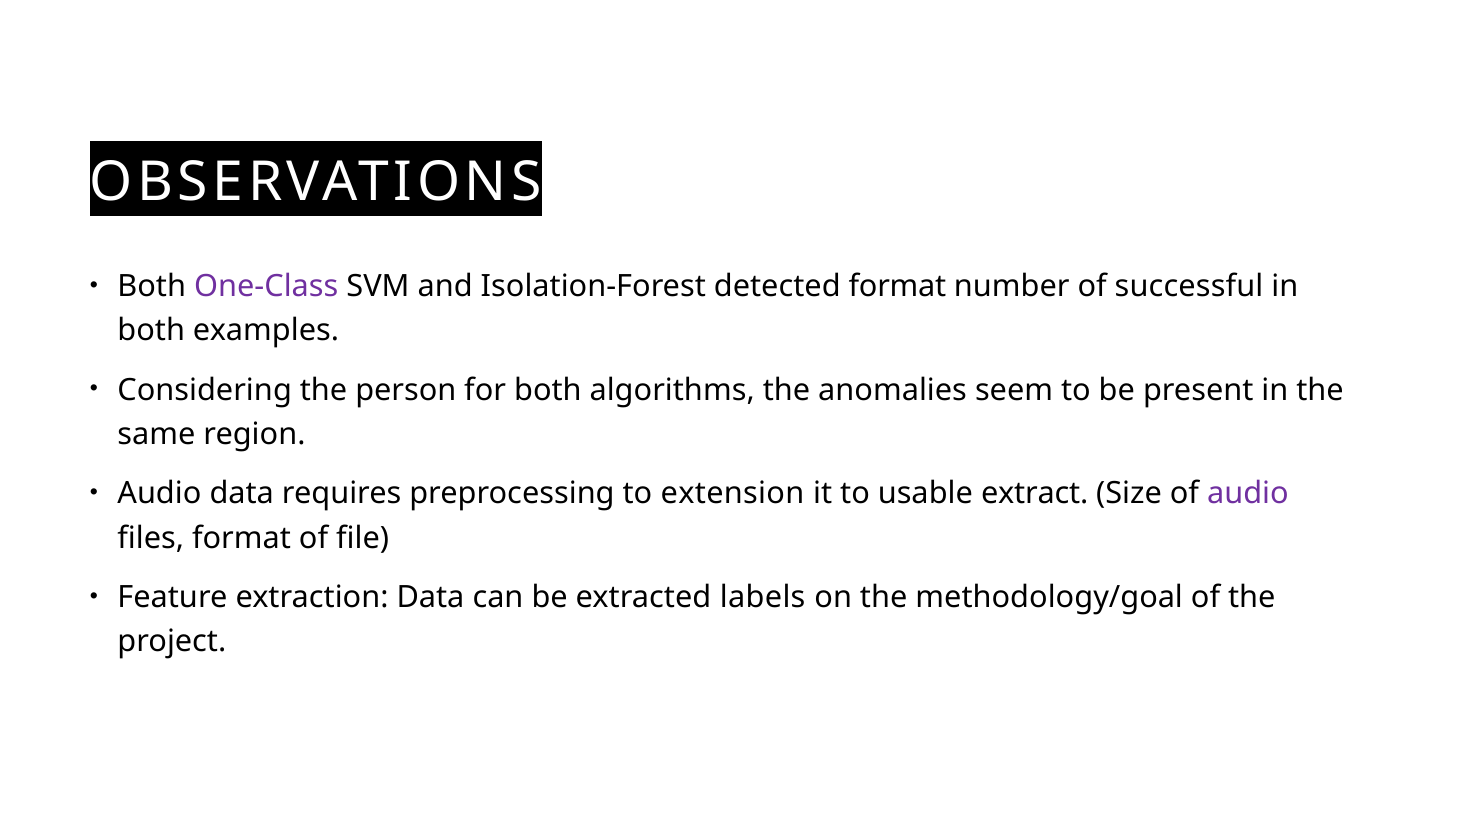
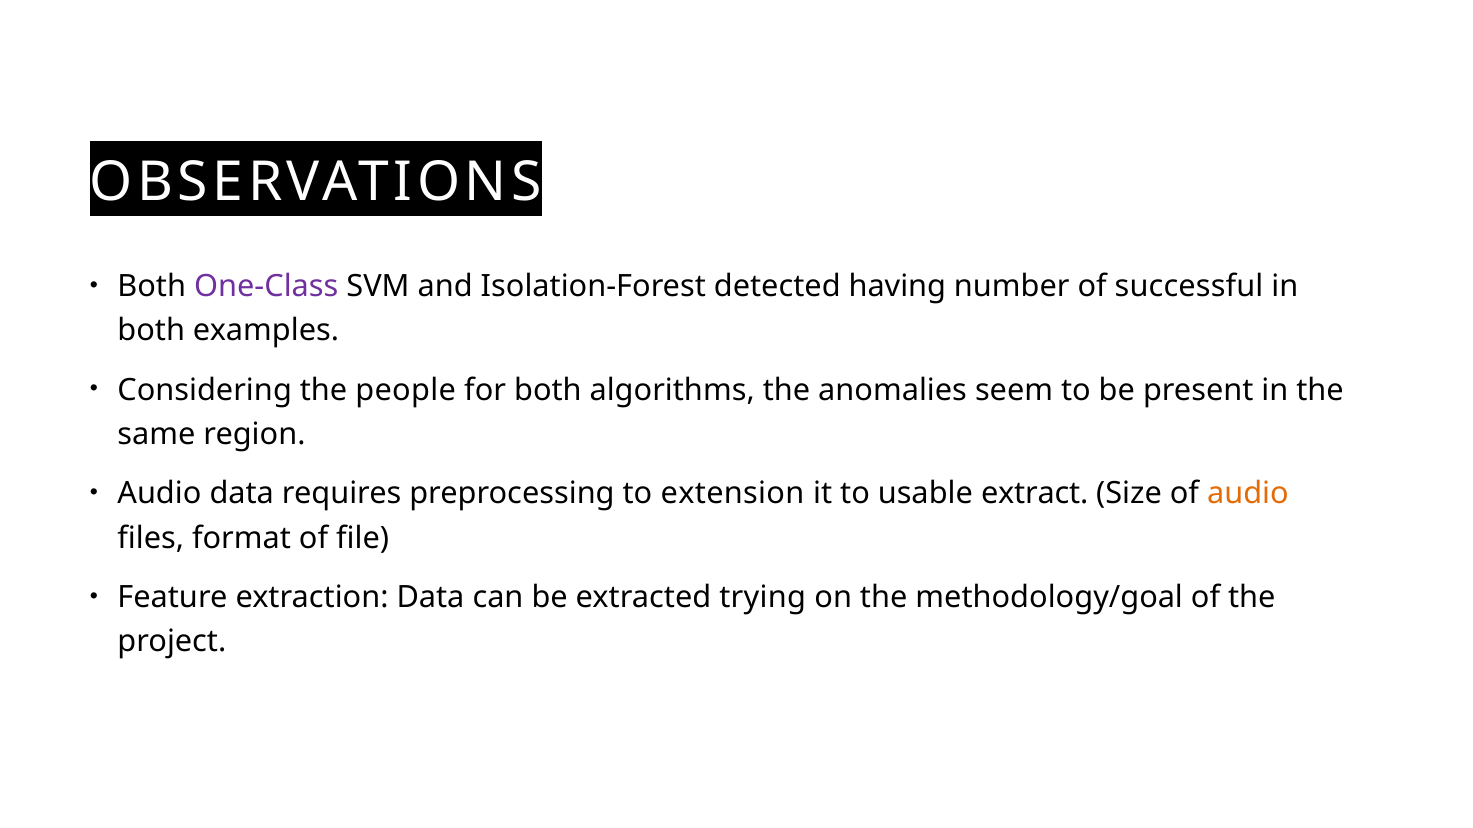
detected format: format -> having
person: person -> people
audio at (1248, 494) colour: purple -> orange
labels: labels -> trying
